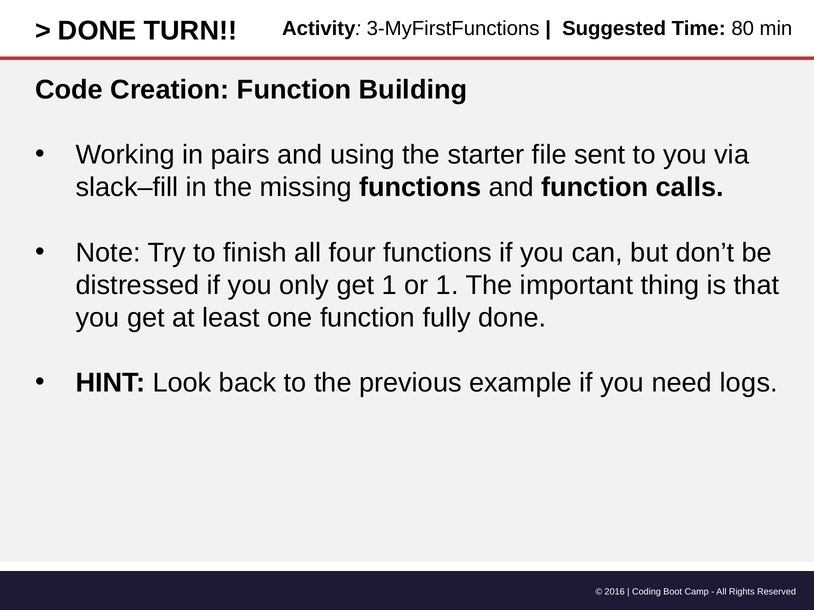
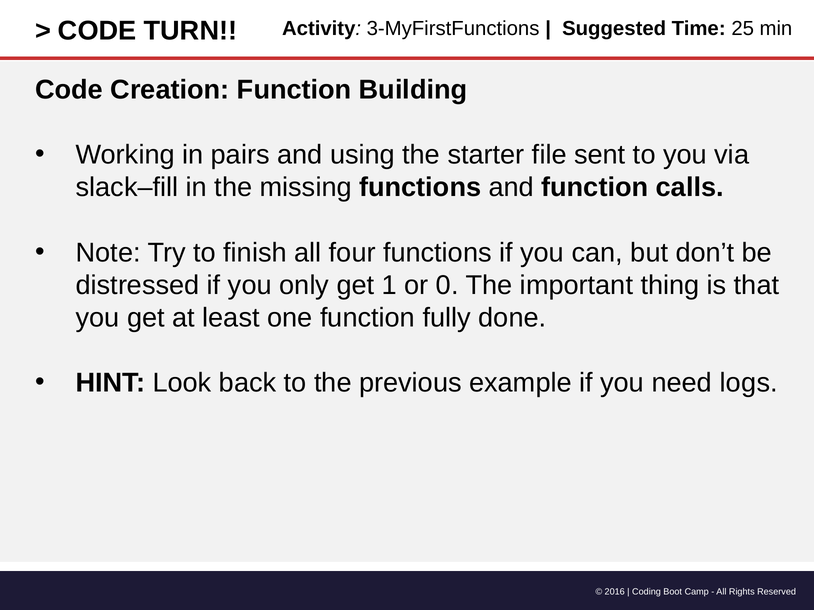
DONE at (97, 31): DONE -> CODE
80: 80 -> 25
or 1: 1 -> 0
